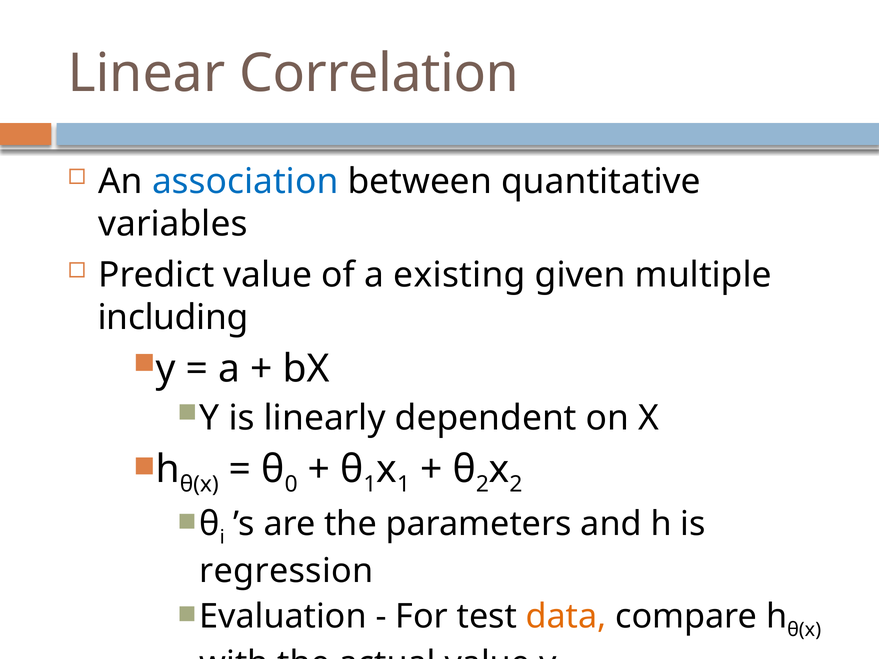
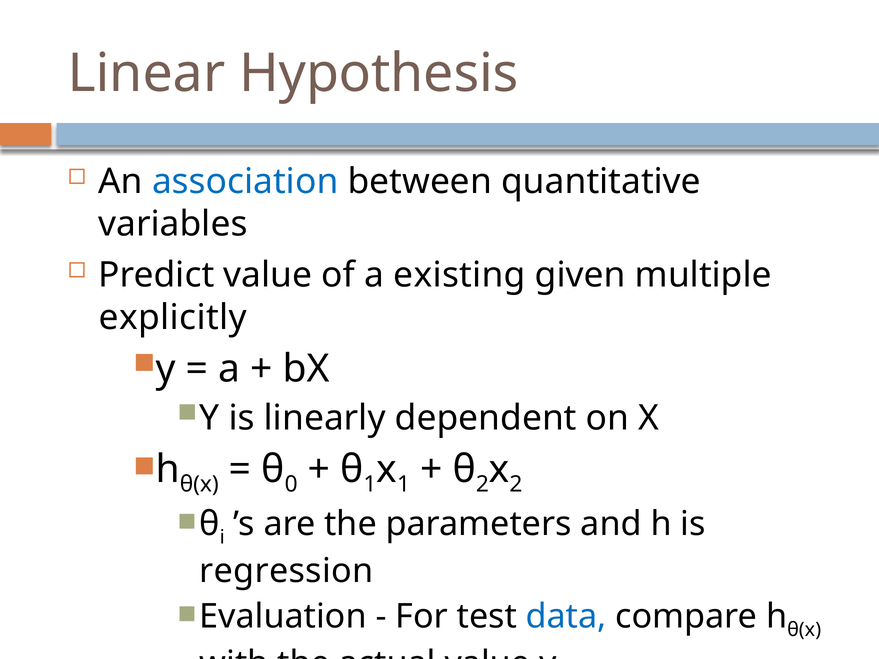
Correlation: Correlation -> Hypothesis
including: including -> explicitly
data colour: orange -> blue
